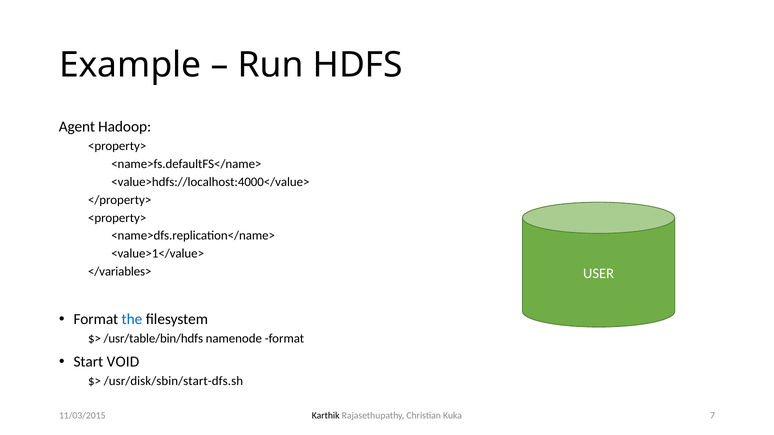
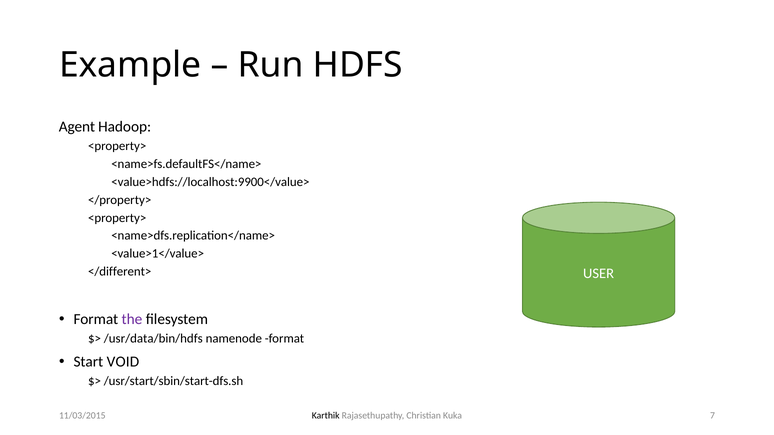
<value>hdfs://localhost:4000</value>: <value>hdfs://localhost:4000</value> -> <value>hdfs://localhost:9900</value>
</variables>: </variables> -> </different>
the colour: blue -> purple
/usr/table/bin/hdfs: /usr/table/bin/hdfs -> /usr/data/bin/hdfs
/usr/disk/sbin/start-dfs.sh: /usr/disk/sbin/start-dfs.sh -> /usr/start/sbin/start-dfs.sh
